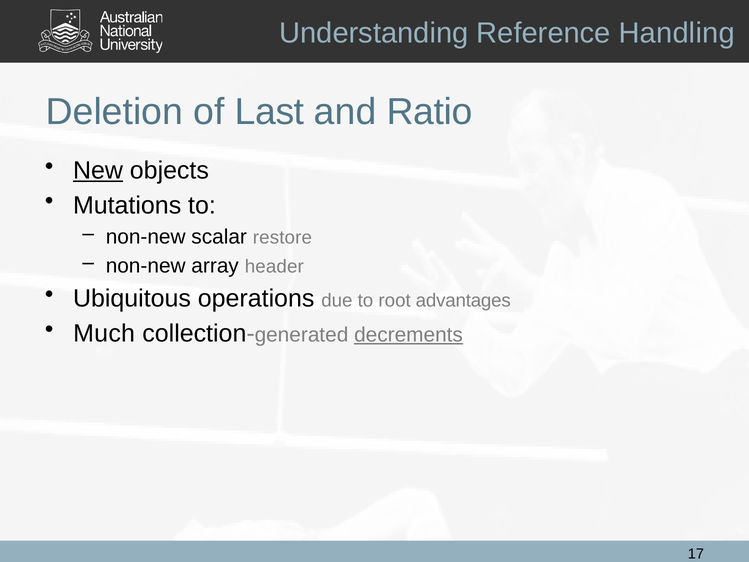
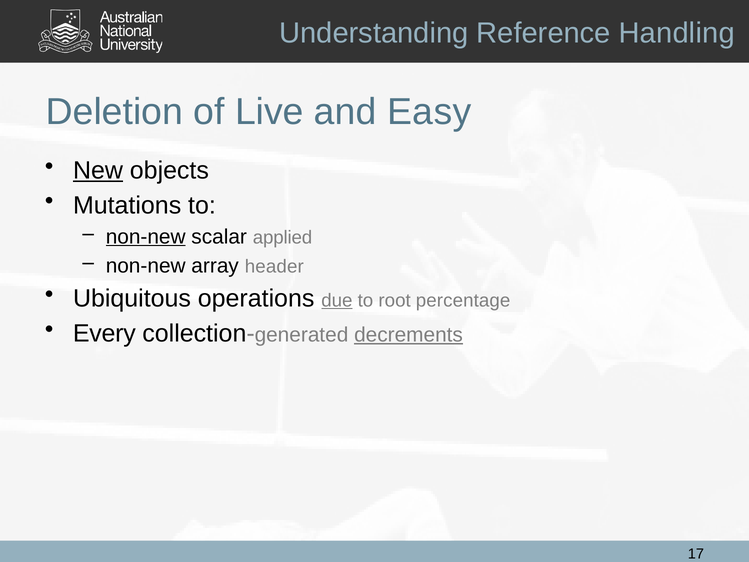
Last: Last -> Live
Ratio: Ratio -> Easy
non-new at (146, 237) underline: none -> present
restore: restore -> applied
due underline: none -> present
advantages: advantages -> percentage
Much: Much -> Every
